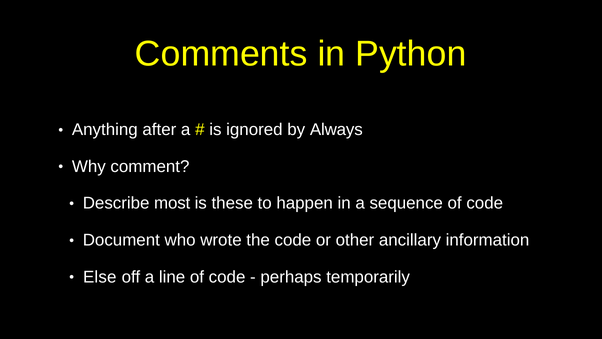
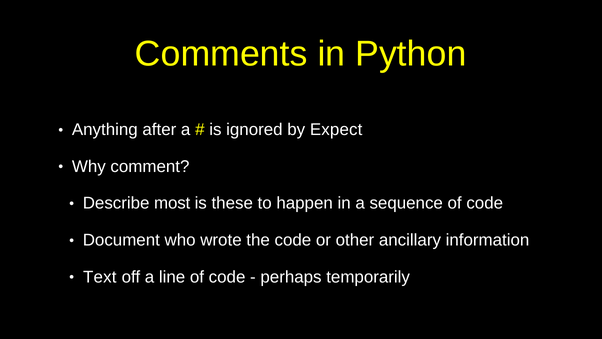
Always: Always -> Expect
Else: Else -> Text
